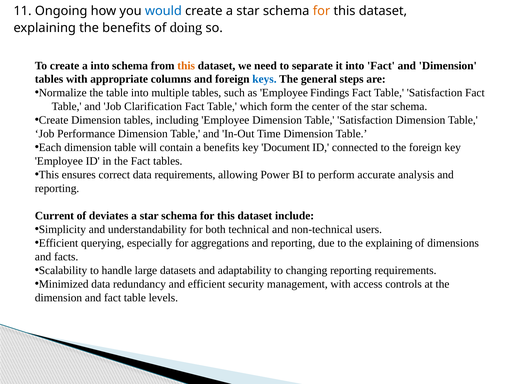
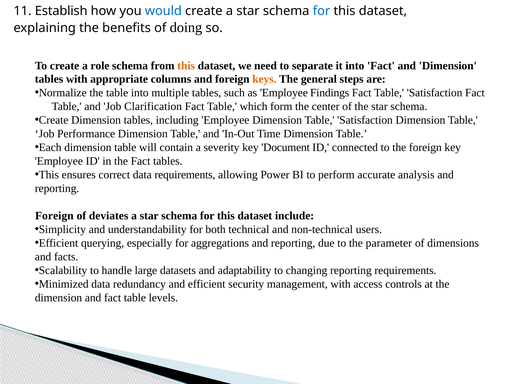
Ongoing: Ongoing -> Establish
for at (322, 11) colour: orange -> blue
a into: into -> role
keys colour: blue -> orange
a benefits: benefits -> severity
Current at (54, 216): Current -> Foreign
the explaining: explaining -> parameter
